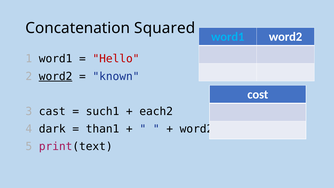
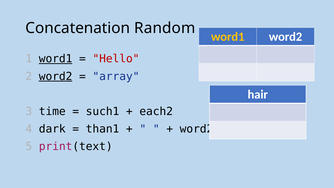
Squared: Squared -> Random
word1 at (228, 37) colour: light blue -> yellow
word1 at (56, 59) underline: none -> present
known: known -> array
cost: cost -> hair
cast: cast -> time
